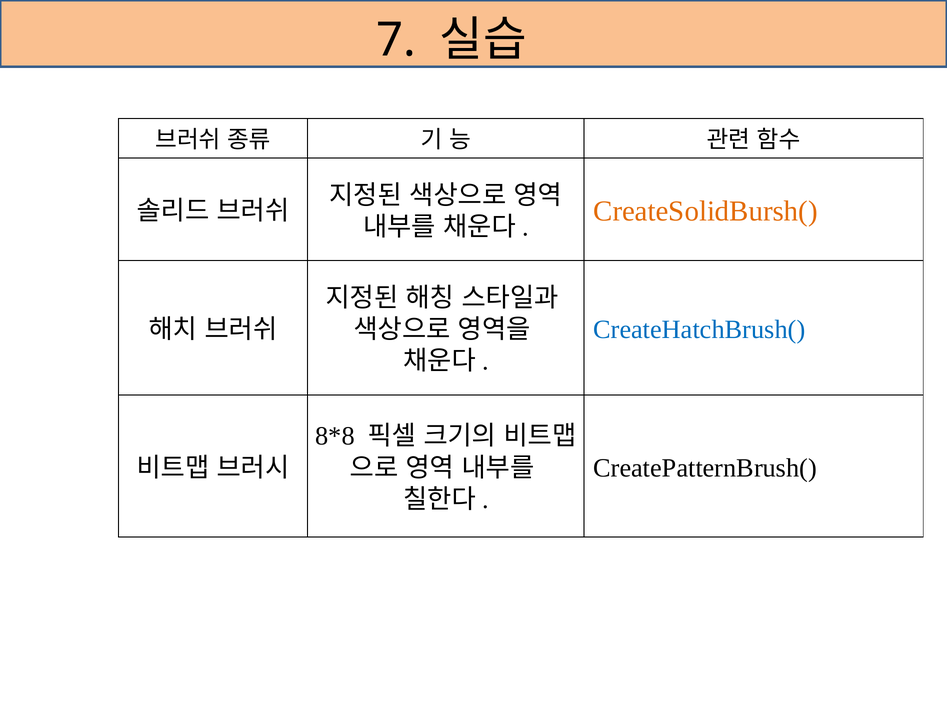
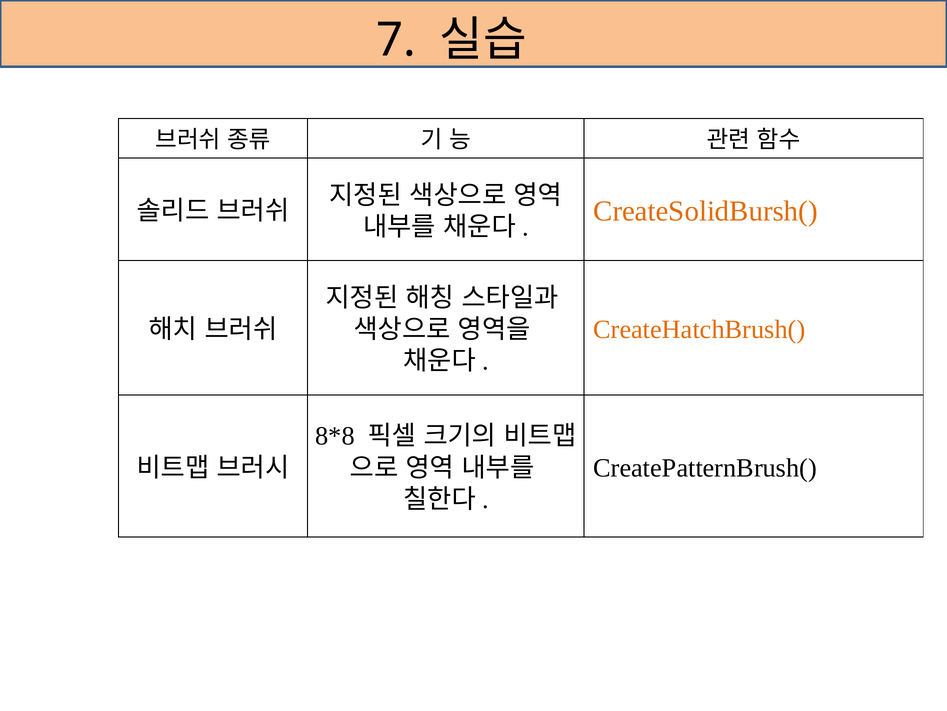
CreateHatchBrush( colour: blue -> orange
